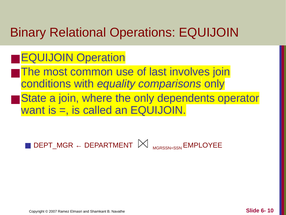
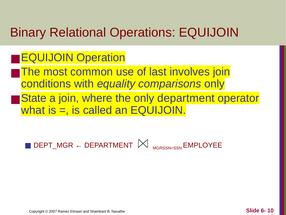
only dependents: dependents -> department
want: want -> what
